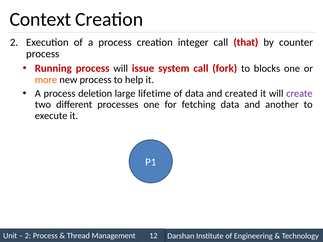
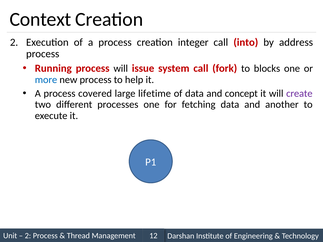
that: that -> into
counter: counter -> address
more colour: orange -> blue
deletion: deletion -> covered
created: created -> concept
